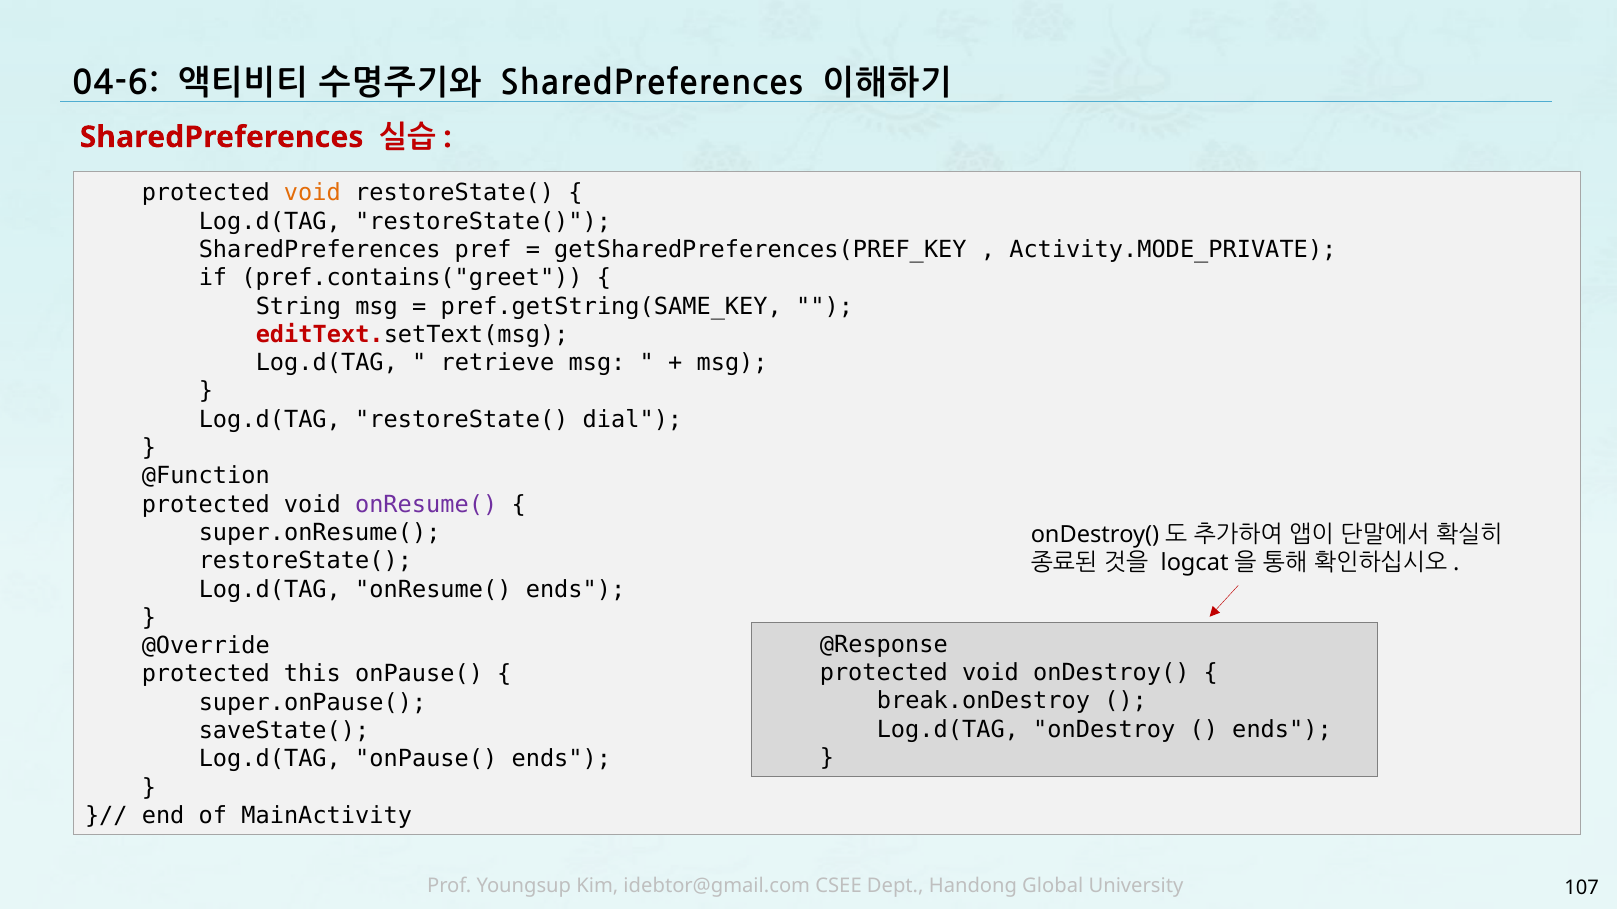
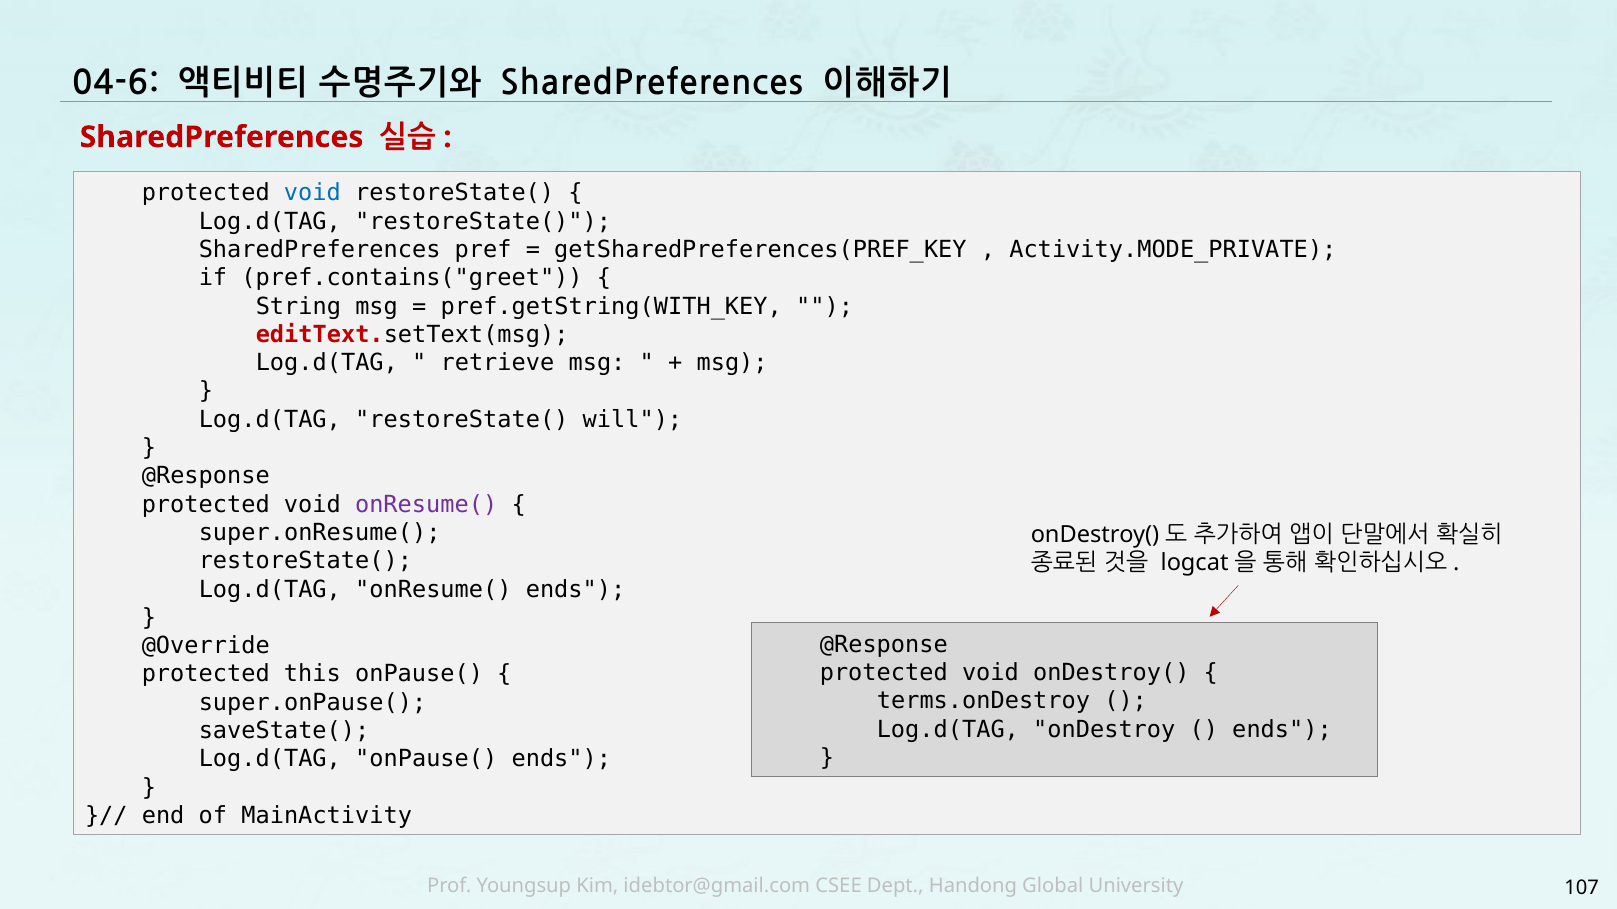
void at (312, 193) colour: orange -> blue
pref.getString(SAME_KEY: pref.getString(SAME_KEY -> pref.getString(WITH_KEY
dial: dial -> will
@Function at (206, 476): @Function -> @Response
break.onDestroy: break.onDestroy -> terms.onDestroy
